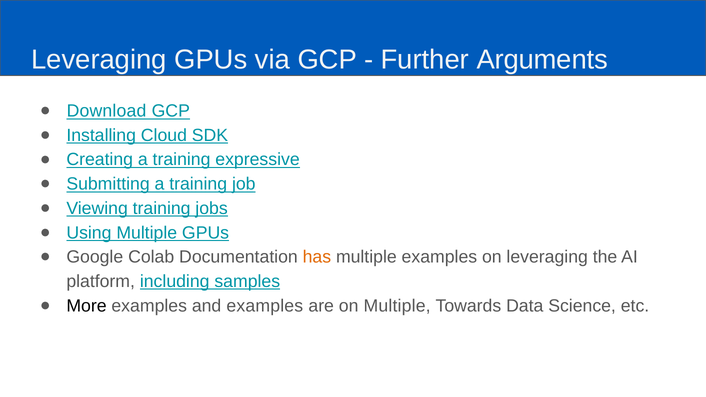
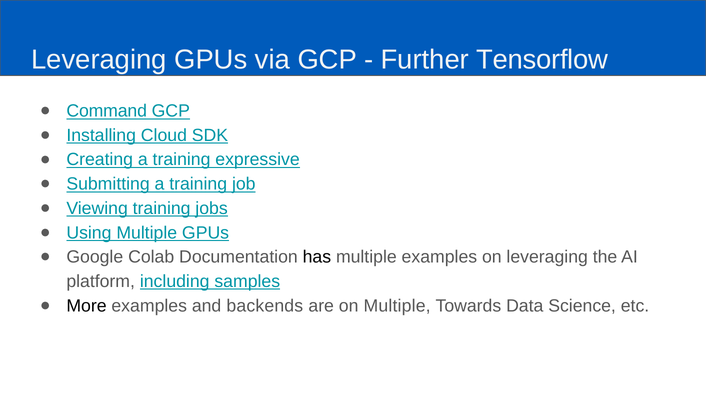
Arguments: Arguments -> Tensorflow
Download: Download -> Command
has colour: orange -> black
and examples: examples -> backends
